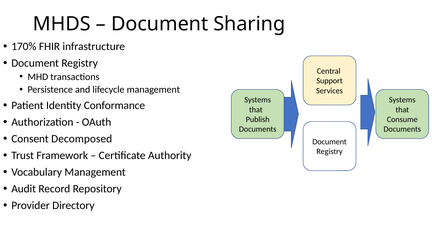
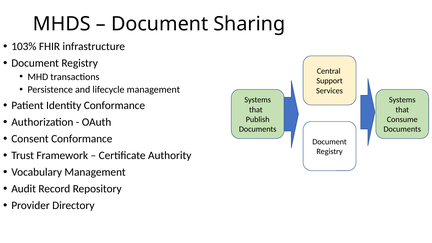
170%: 170% -> 103%
Consent Decomposed: Decomposed -> Conformance
